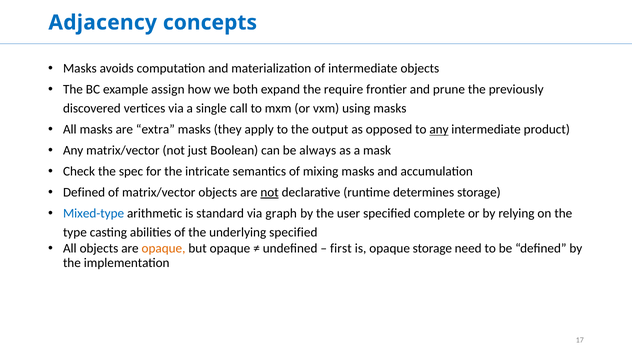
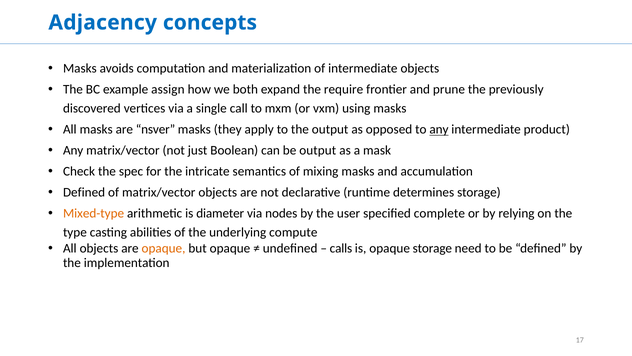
extra: extra -> nsver
be always: always -> output
not at (270, 192) underline: present -> none
Mixed-type colour: blue -> orange
standard: standard -> diameter
graph: graph -> nodes
underlying specified: specified -> compute
first: first -> calls
